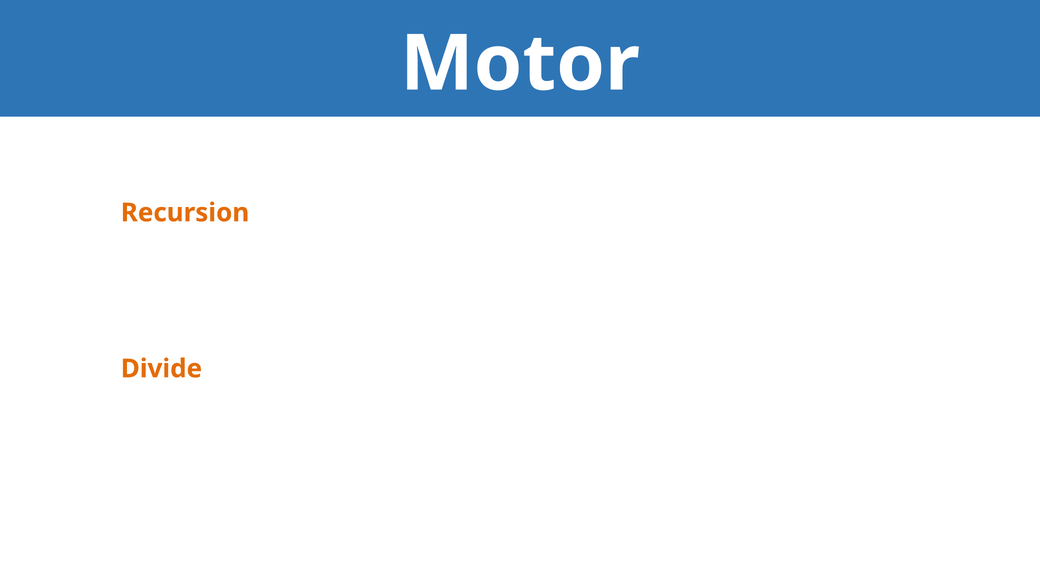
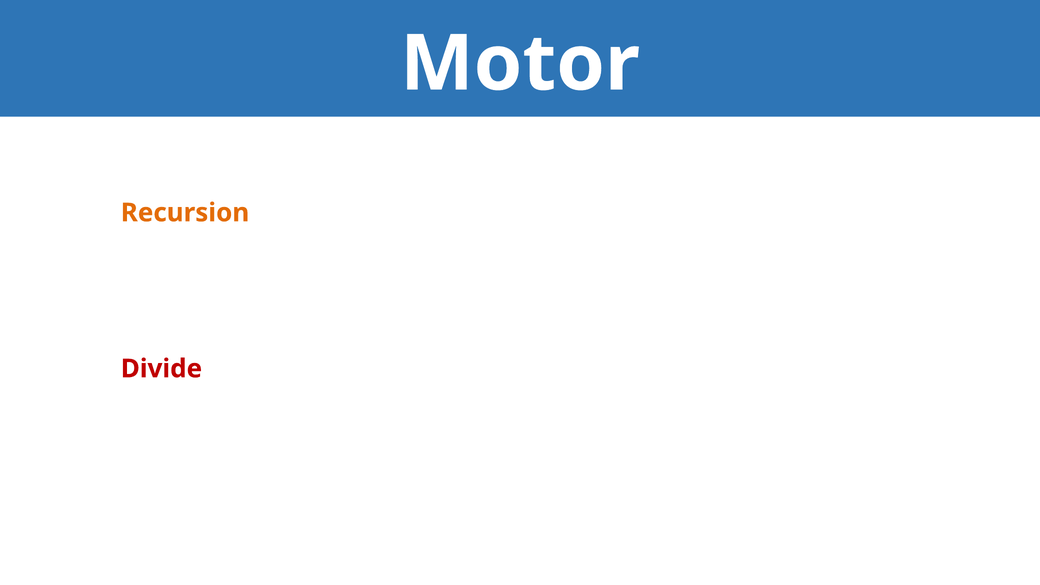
Divide colour: orange -> red
